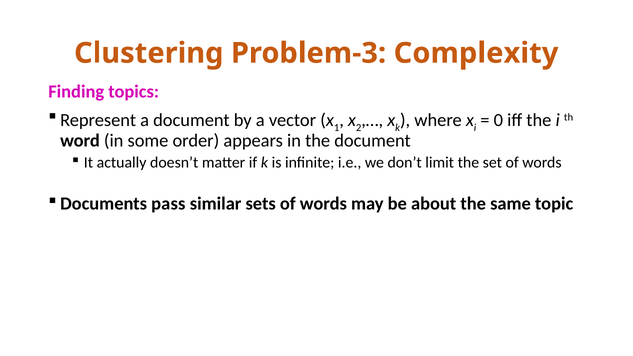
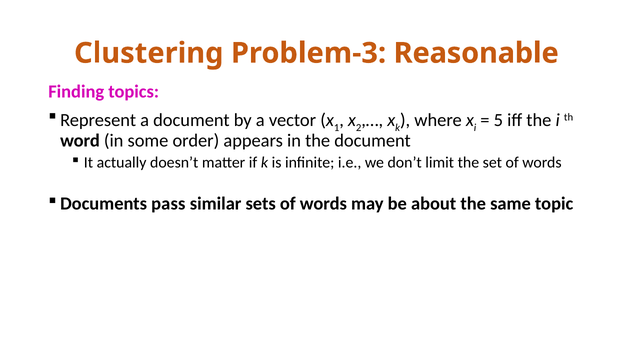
Complexity: Complexity -> Reasonable
0: 0 -> 5
